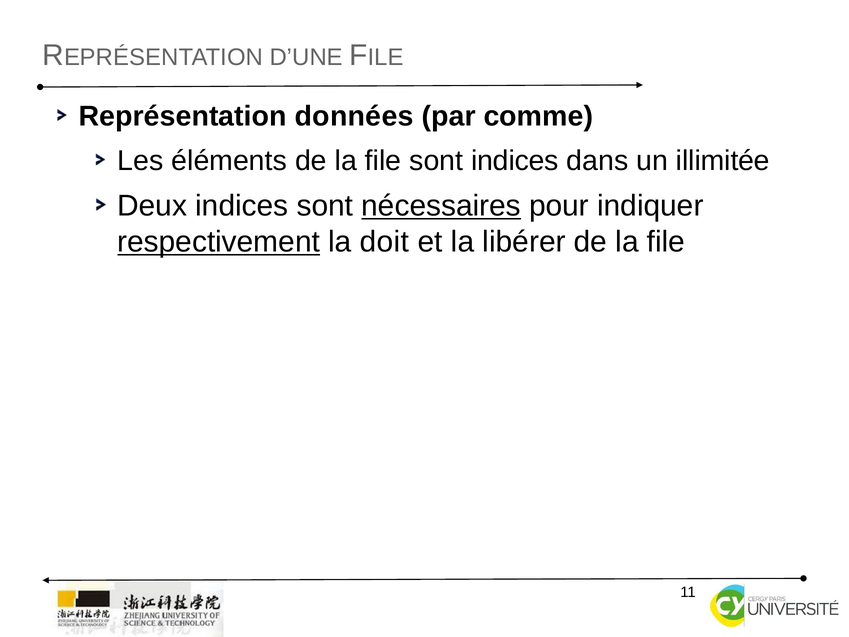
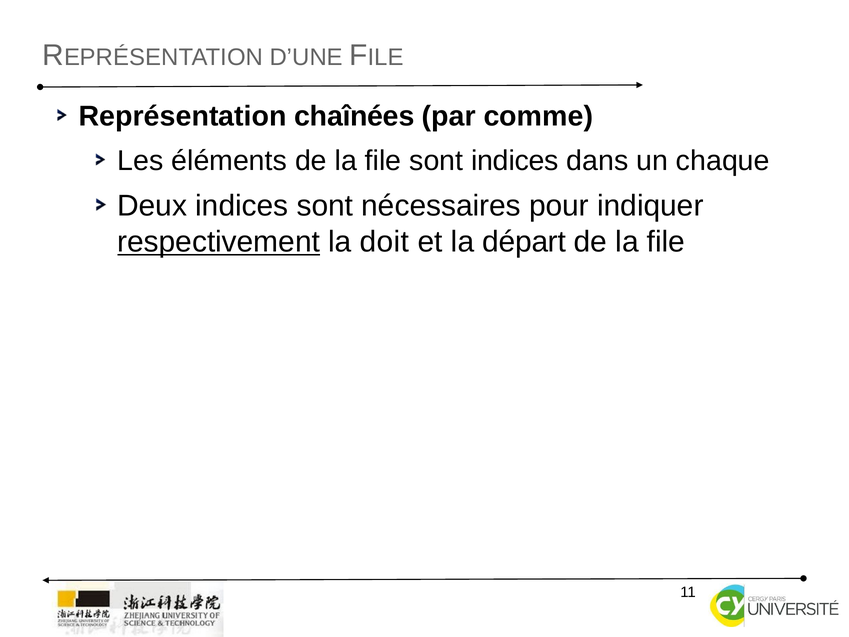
données: données -> chaînées
illimitée: illimitée -> chaque
nécessaires underline: present -> none
libérer: libérer -> départ
